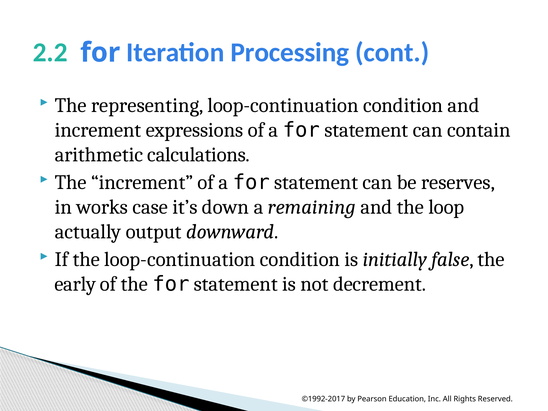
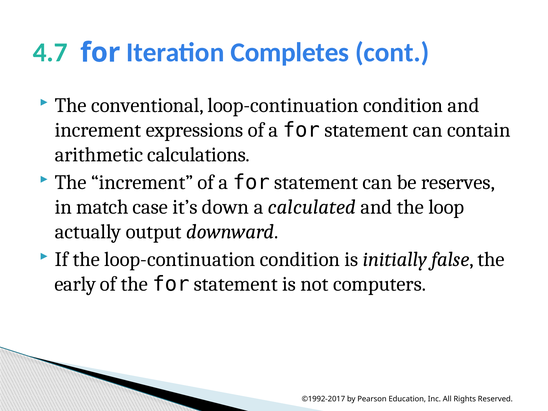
2.2: 2.2 -> 4.7
Processing: Processing -> Completes
representing: representing -> conventional
works: works -> match
remaining: remaining -> calculated
decrement: decrement -> computers
